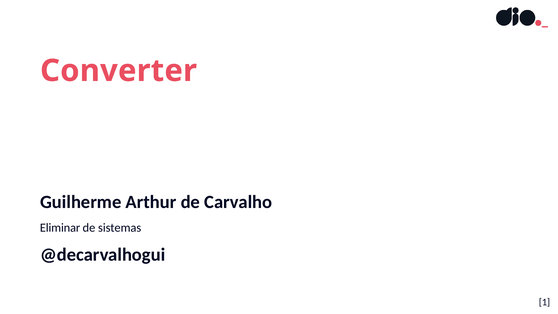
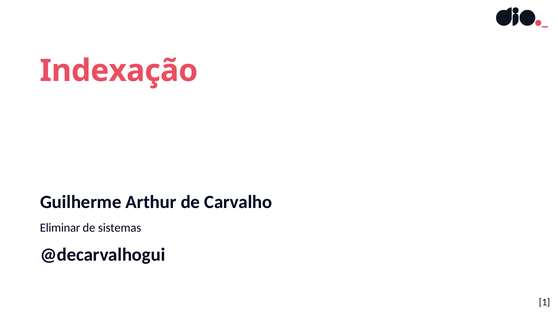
Converter: Converter -> Indexação
